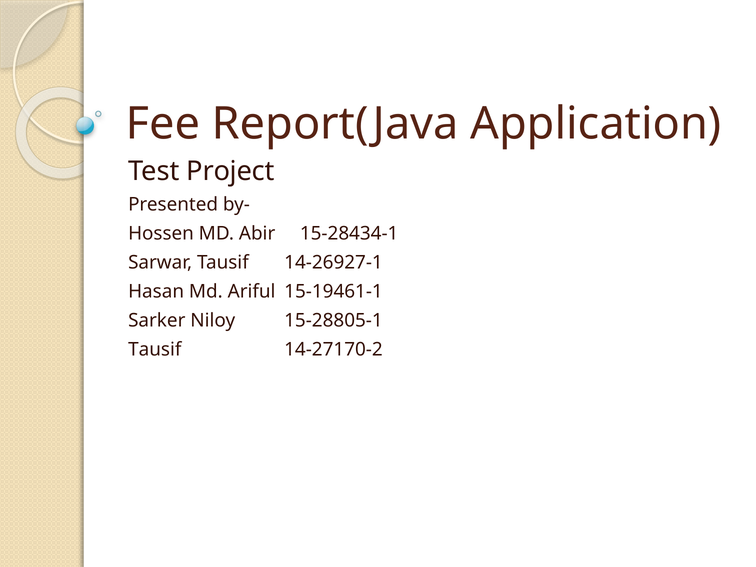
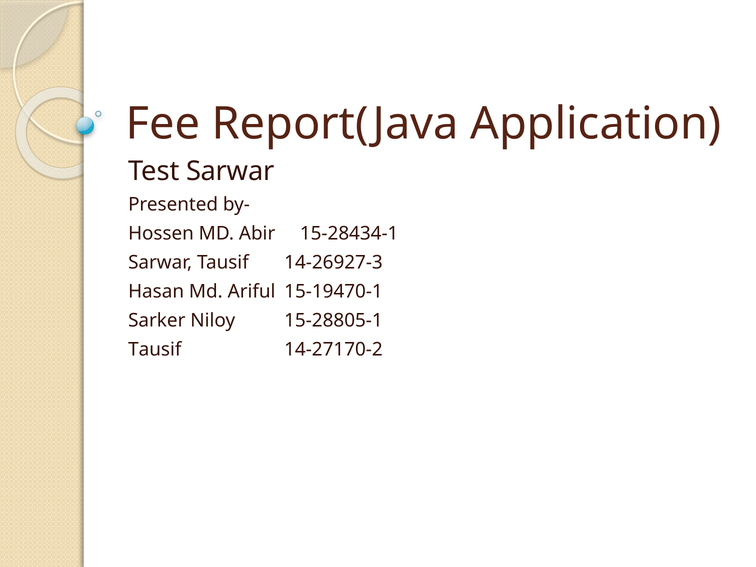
Test Project: Project -> Sarwar
14-26927-1: 14-26927-1 -> 14-26927-3
15-19461-1: 15-19461-1 -> 15-19470-1
